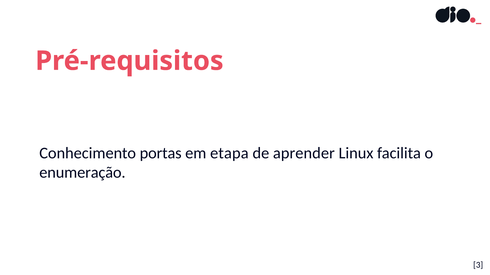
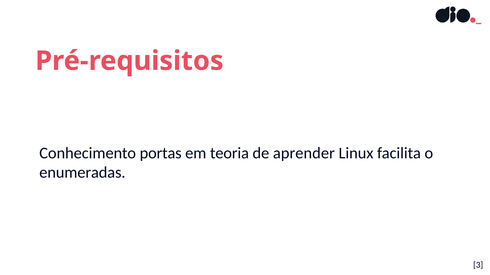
etapa: etapa -> teoria
enumeração: enumeração -> enumeradas
